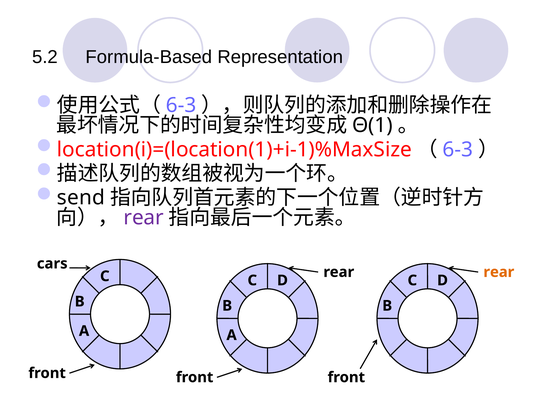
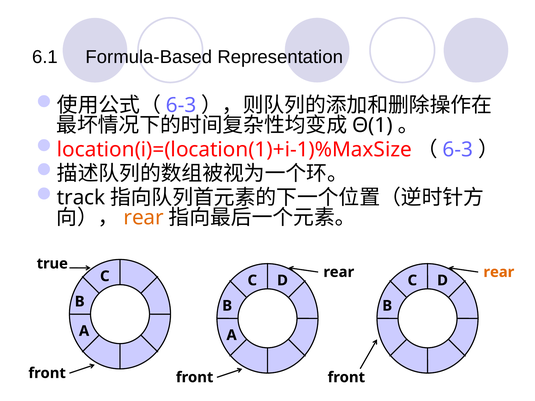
5.2: 5.2 -> 6.1
send: send -> track
rear at (144, 218) colour: purple -> orange
cars: cars -> true
